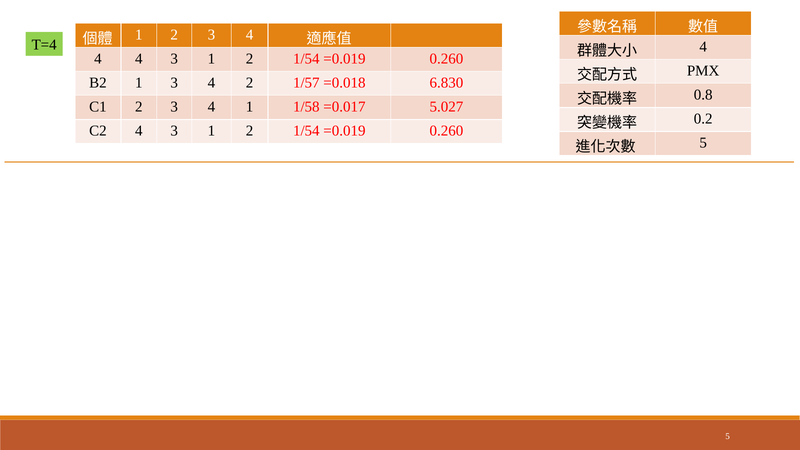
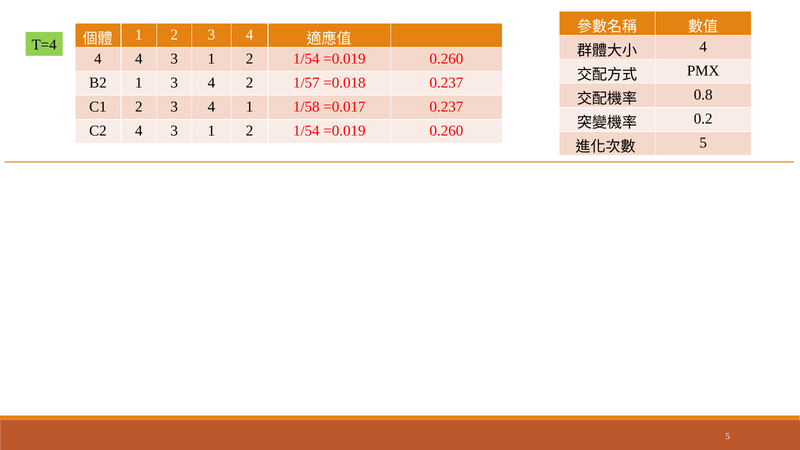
=0.018 6.830: 6.830 -> 0.237
=0.017 5.027: 5.027 -> 0.237
